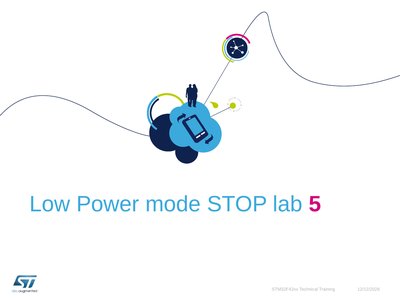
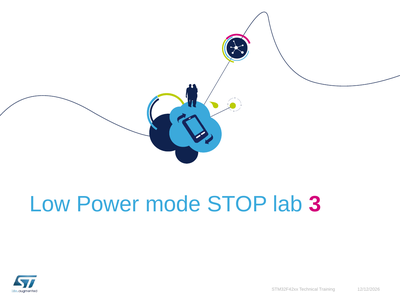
5: 5 -> 3
